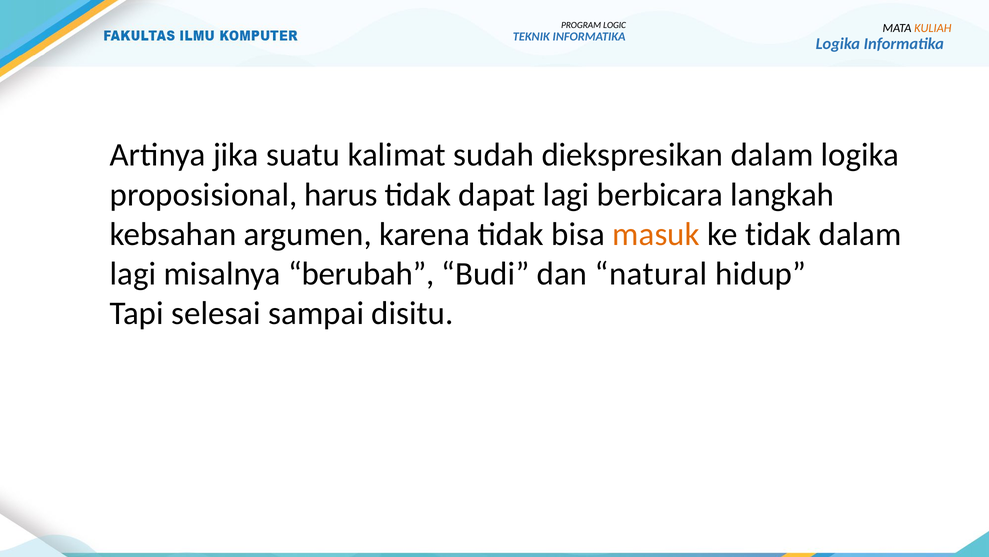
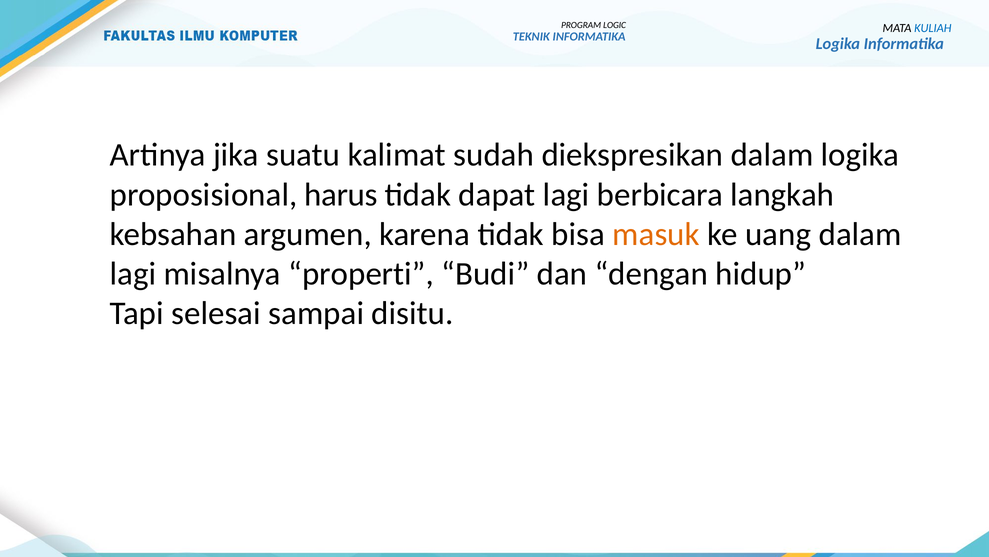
KULIAH colour: orange -> blue
ke tidak: tidak -> uang
berubah: berubah -> properti
natural: natural -> dengan
